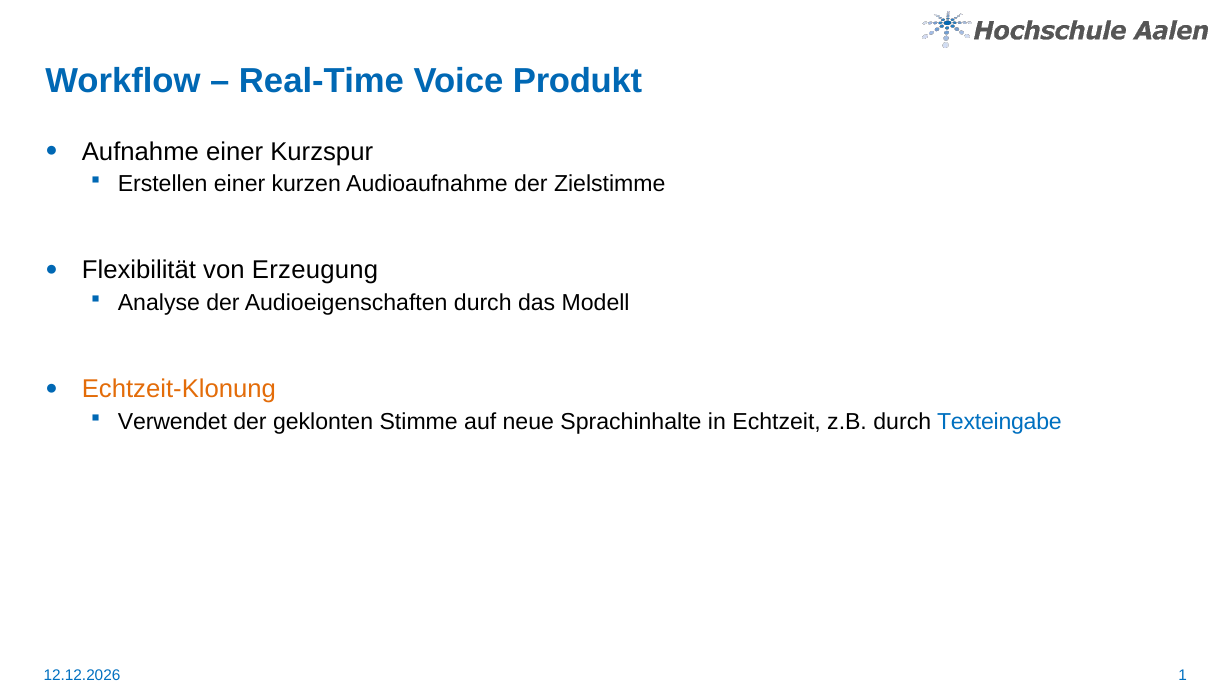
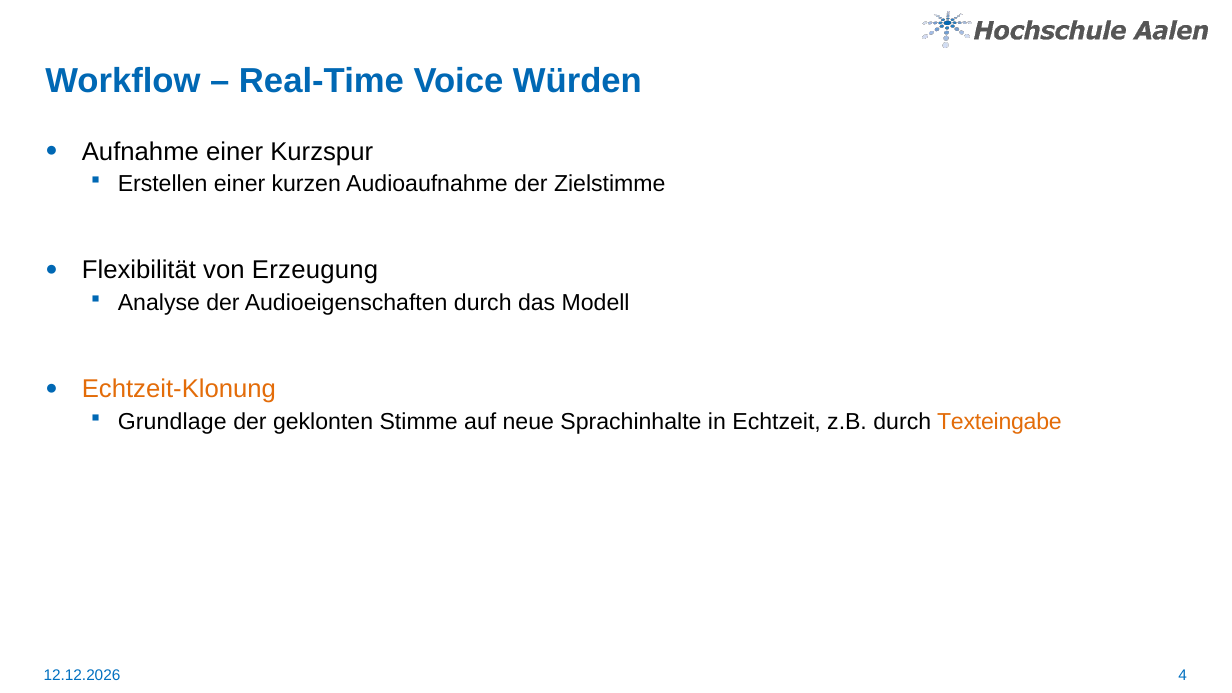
Produkt: Produkt -> Würden
Verwendet: Verwendet -> Grundlage
Texteingabe colour: blue -> orange
1: 1 -> 4
